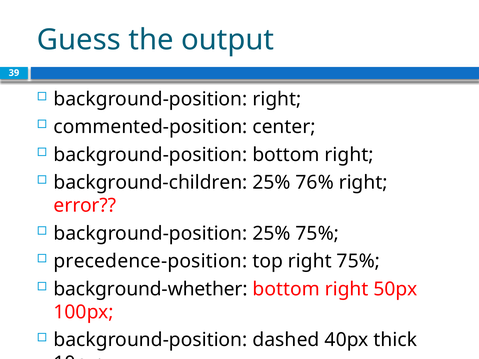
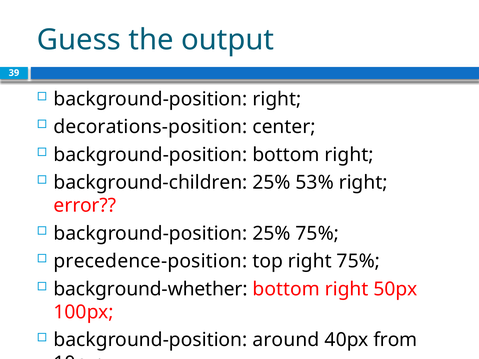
commented-position: commented-position -> decorations-position
76%: 76% -> 53%
dashed: dashed -> around
thick: thick -> from
